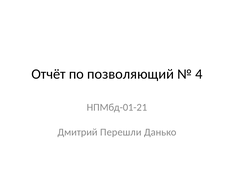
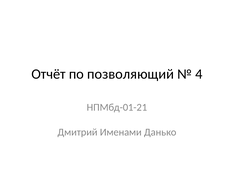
Перешли: Перешли -> Именами
